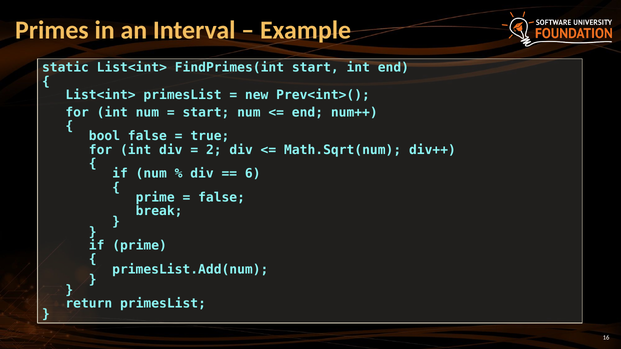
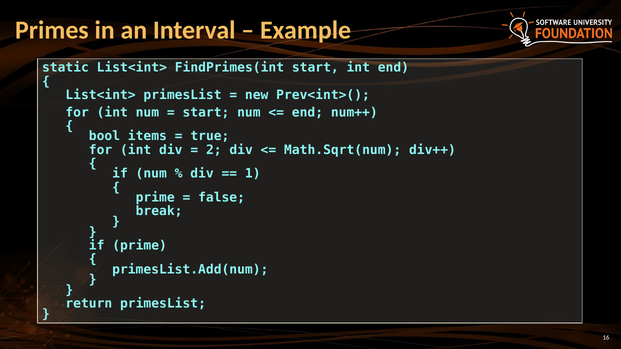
bool false: false -> items
6: 6 -> 1
